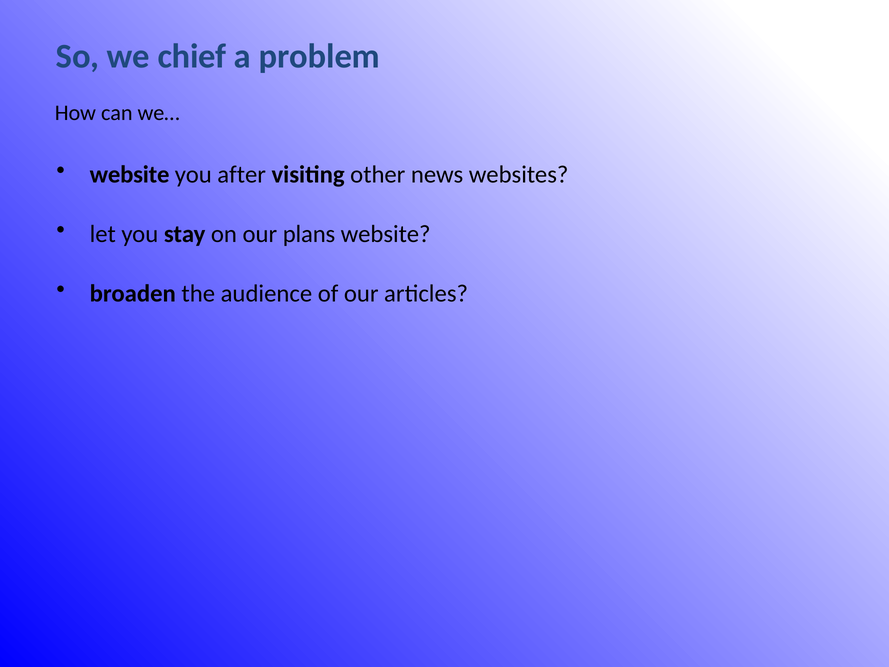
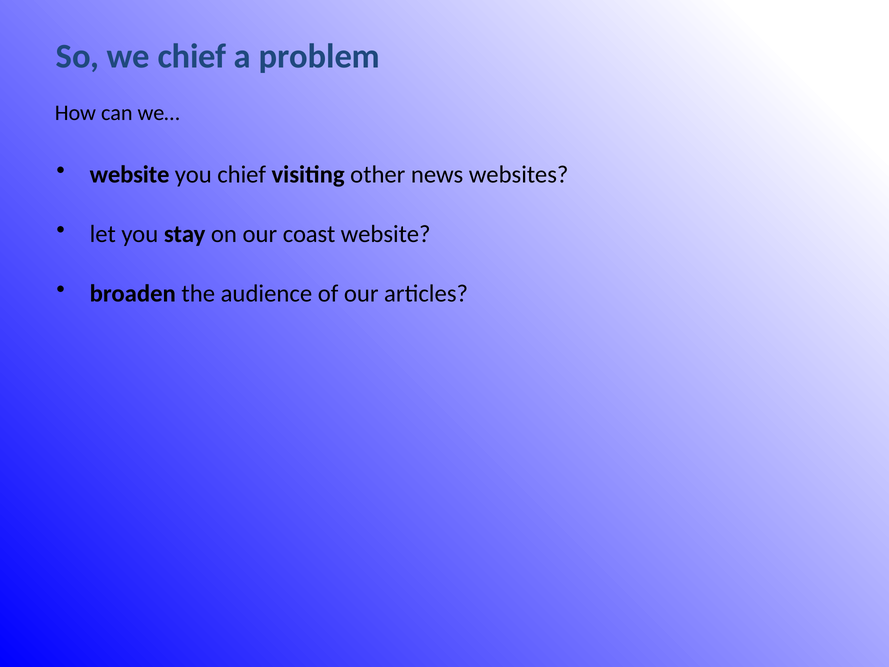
you after: after -> chief
plans: plans -> coast
